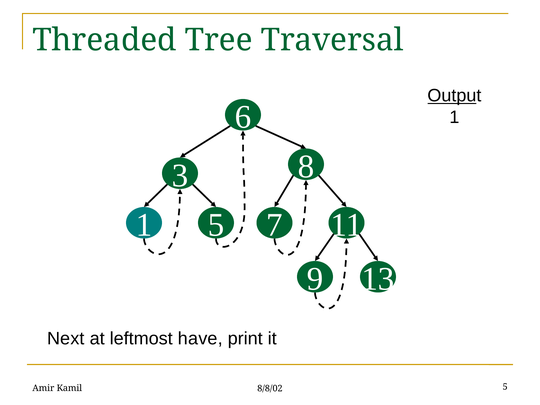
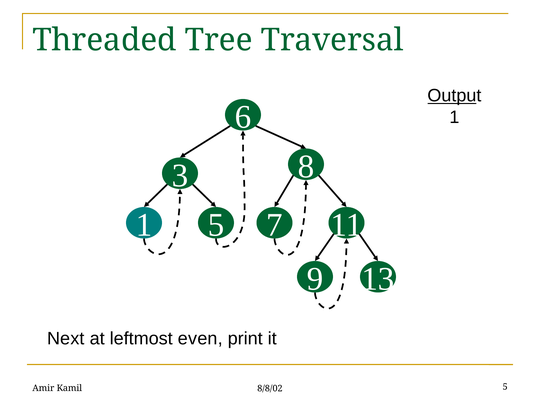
have: have -> even
